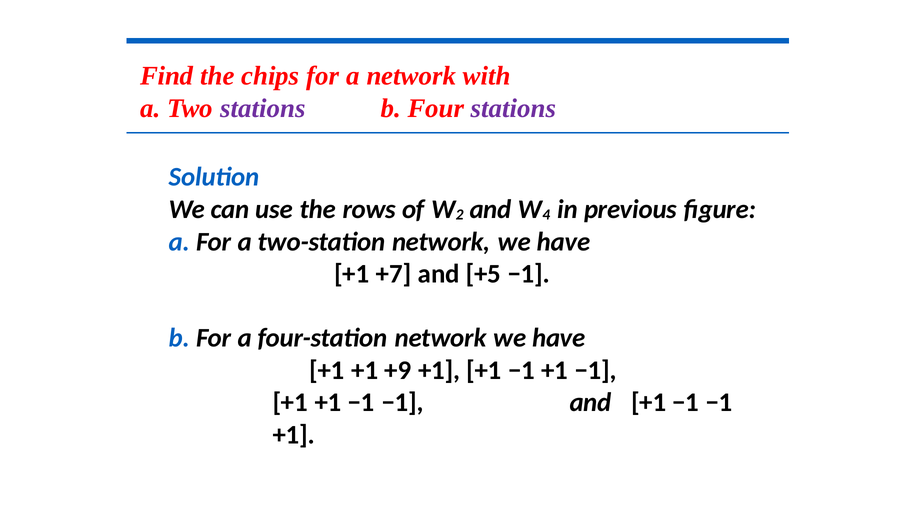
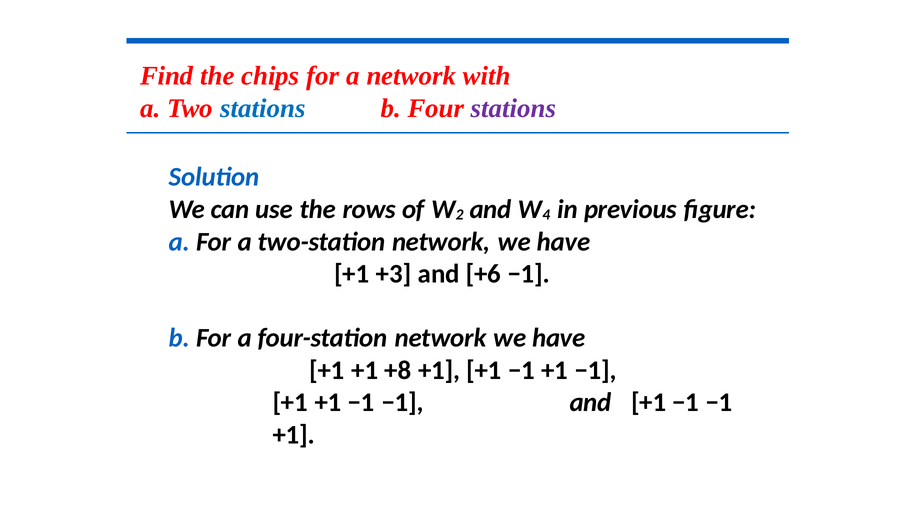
stations at (263, 108) colour: purple -> blue
+7: +7 -> +3
+5: +5 -> +6
+9: +9 -> +8
